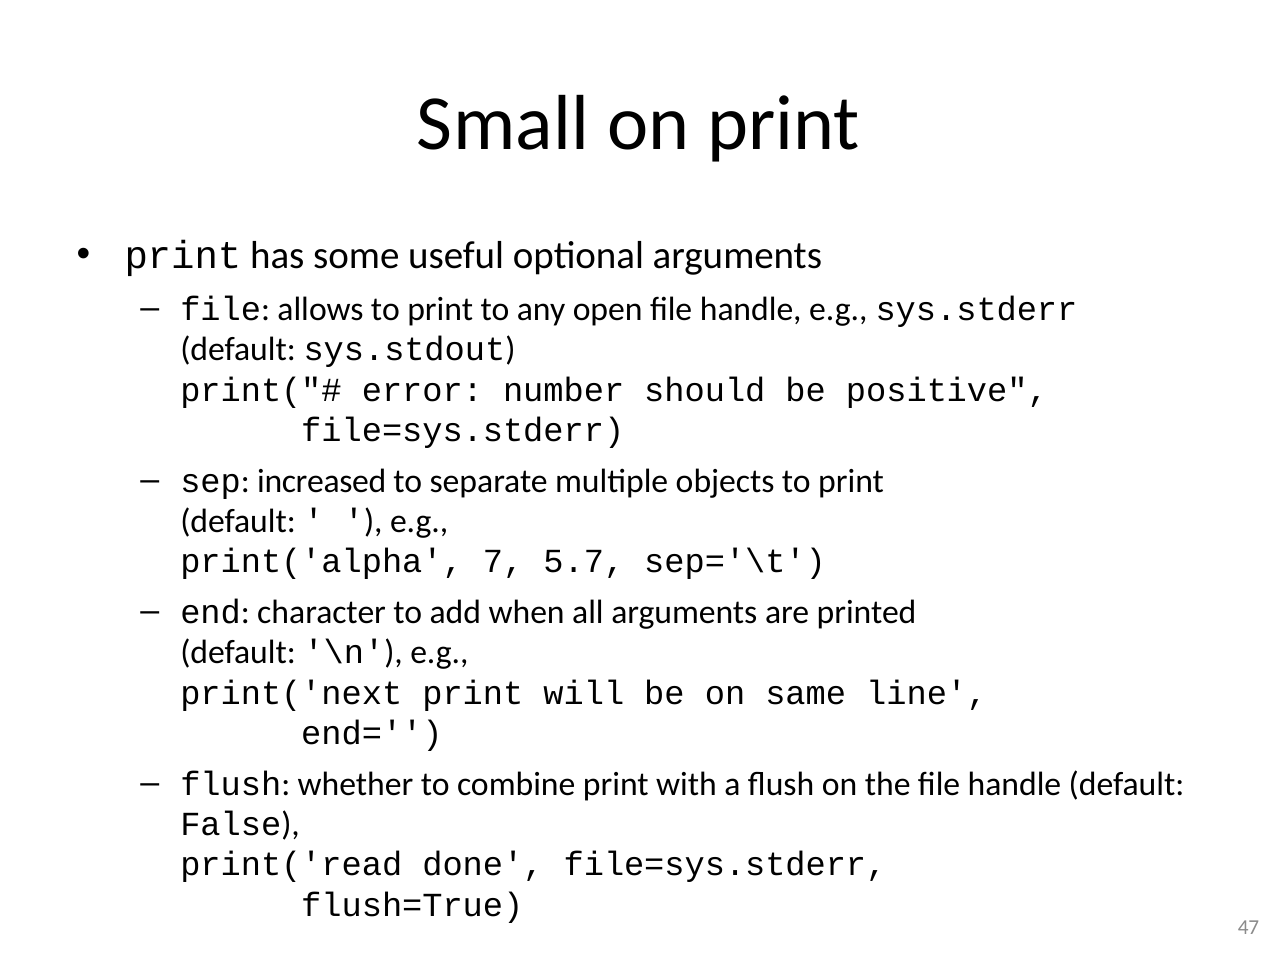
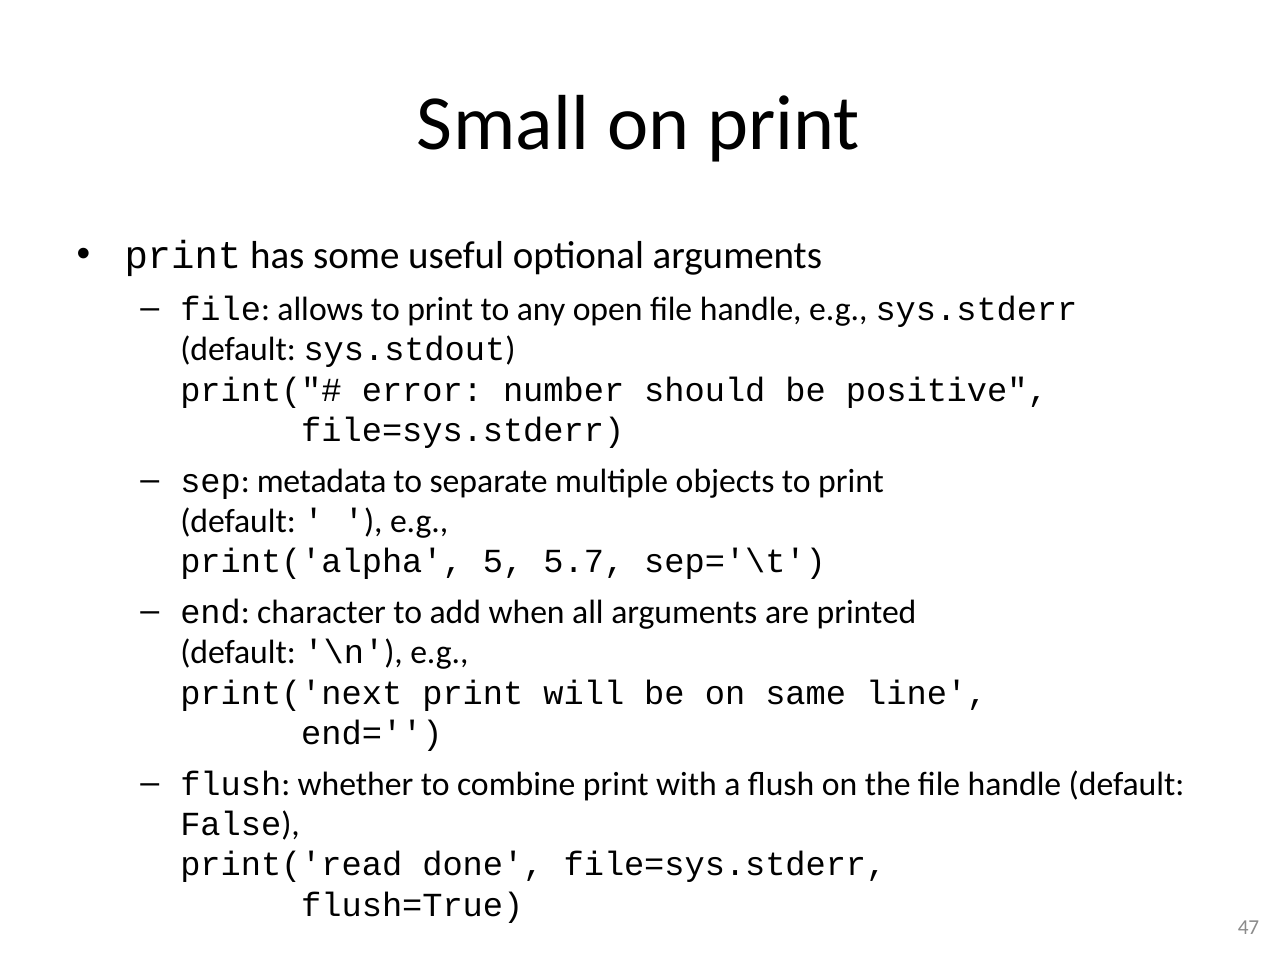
increased: increased -> metadata
7: 7 -> 5
